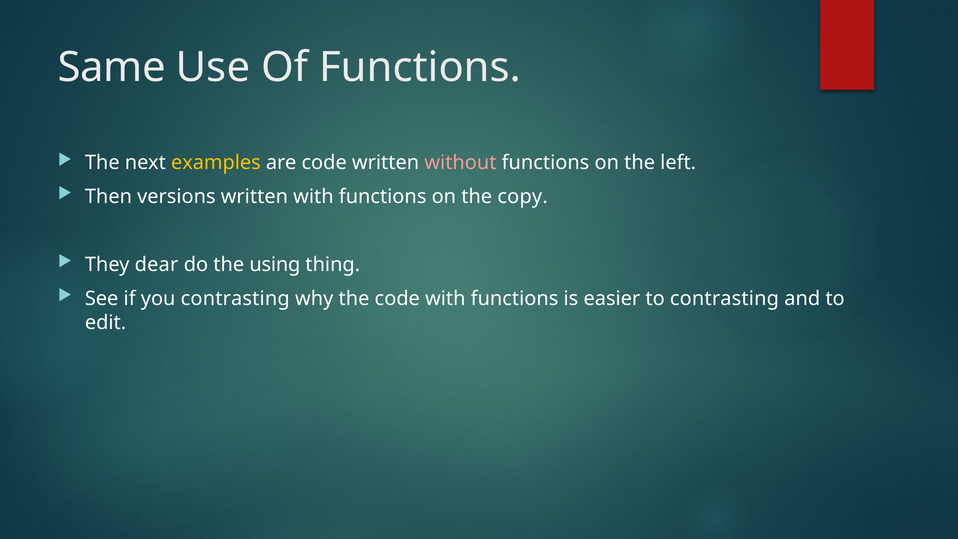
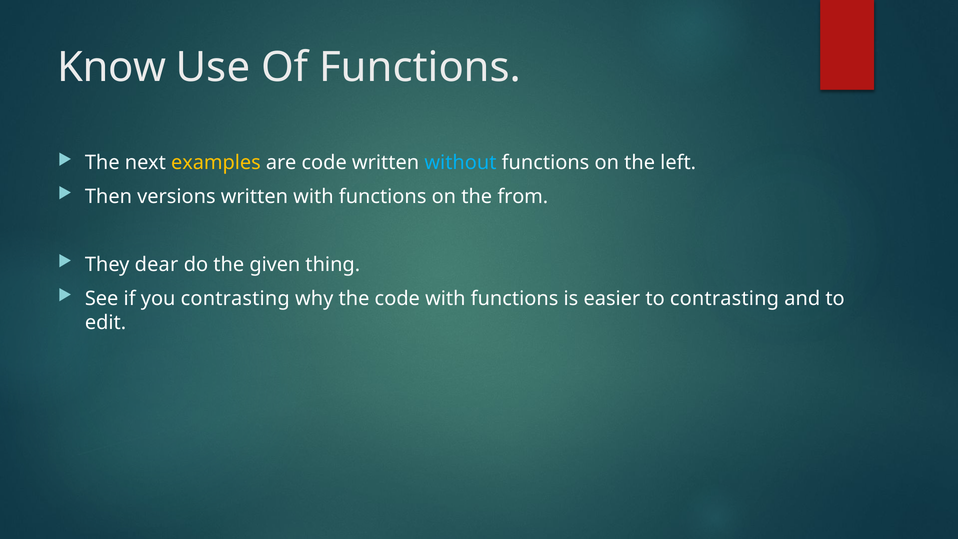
Same: Same -> Know
without colour: pink -> light blue
copy: copy -> from
using: using -> given
